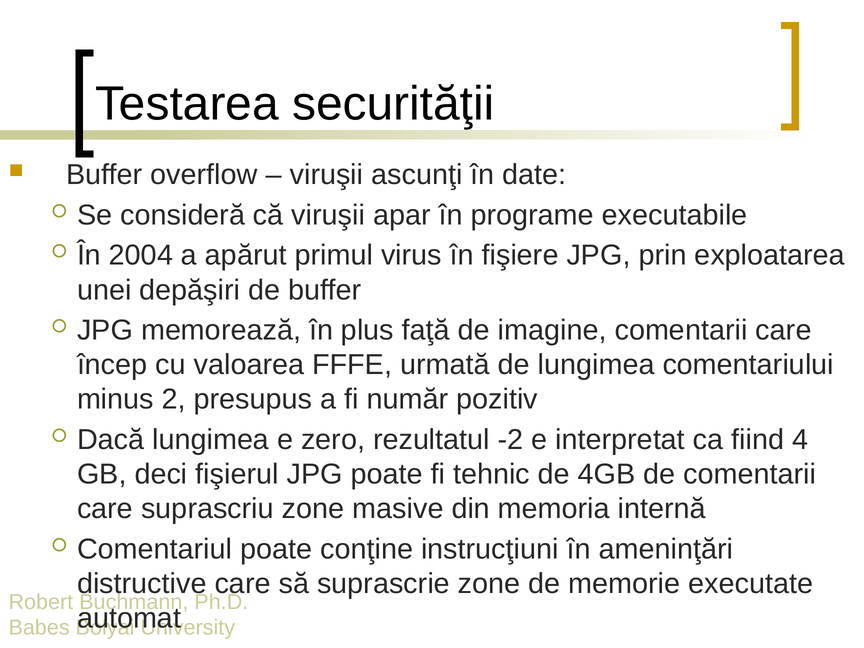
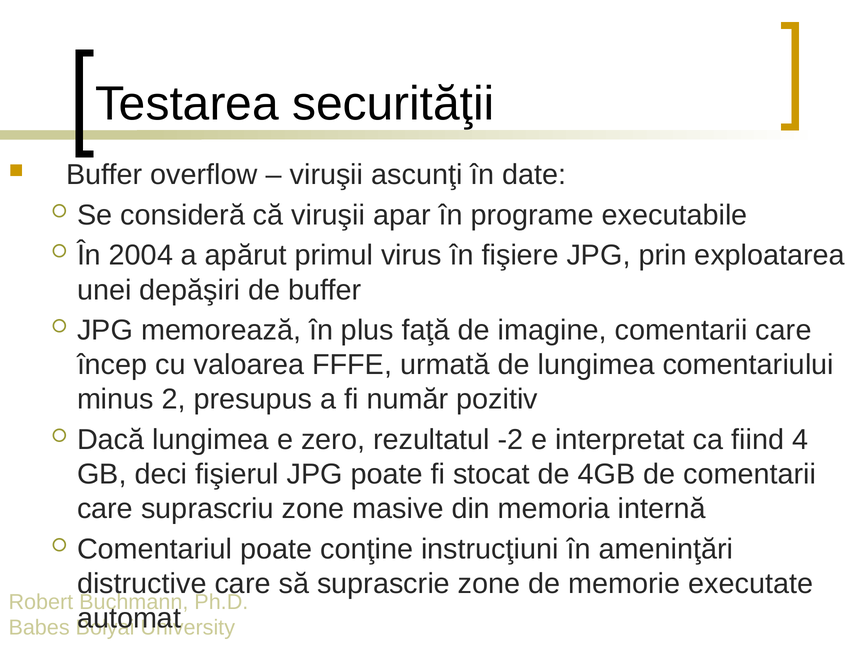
tehnic: tehnic -> stocat
